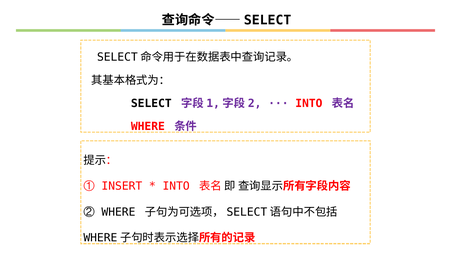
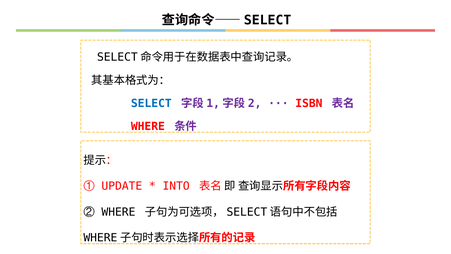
SELECT colour: black -> blue
INTO at (309, 103): INTO -> ISBN
INSERT: INSERT -> UPDATE
